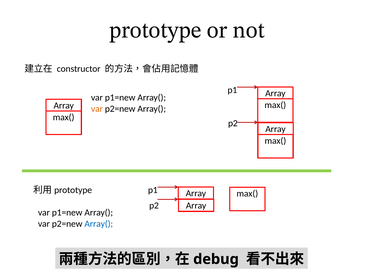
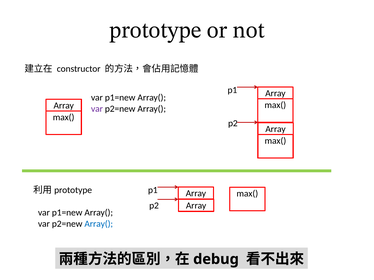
var at (97, 109) colour: orange -> purple
